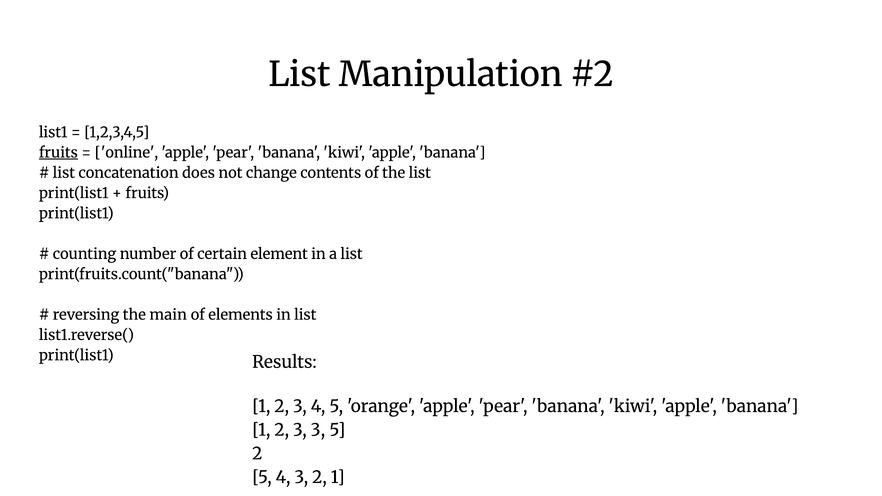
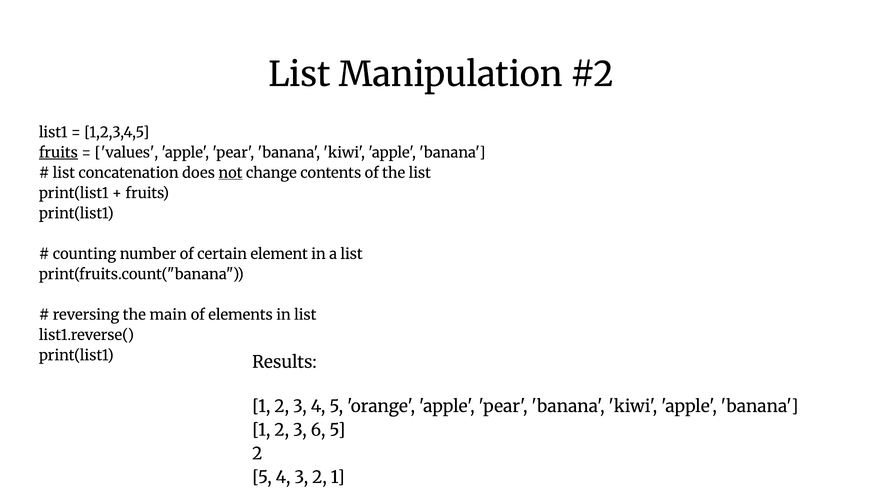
online: online -> values
not underline: none -> present
3 3: 3 -> 6
